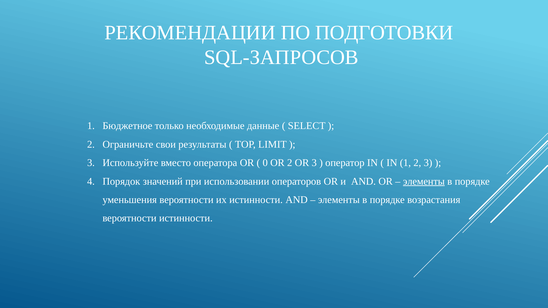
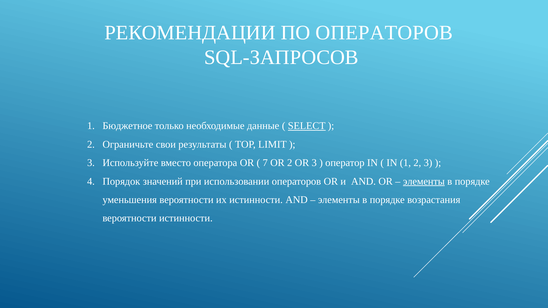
ПО ПОДГОТОВКИ: ПОДГОТОВКИ -> ОПЕРАТОРОВ
SELECT underline: none -> present
0: 0 -> 7
